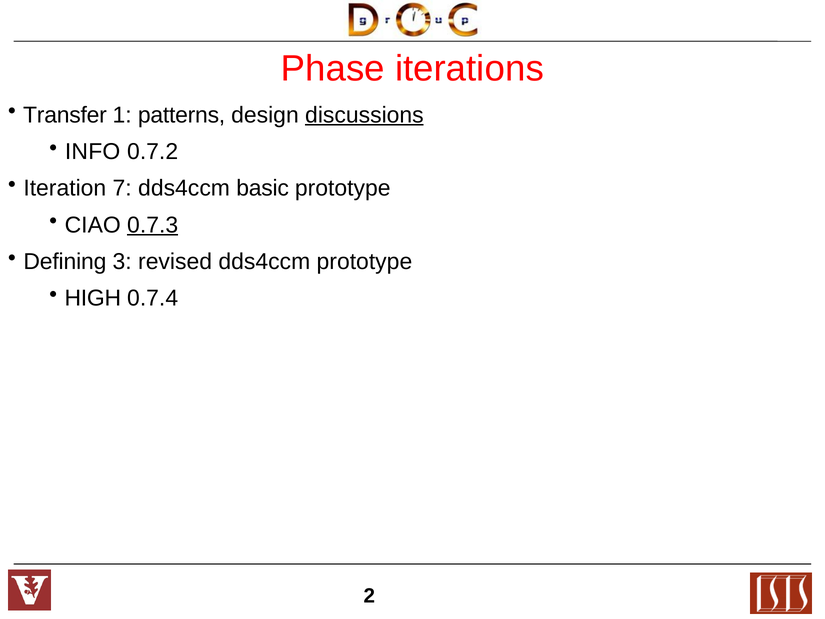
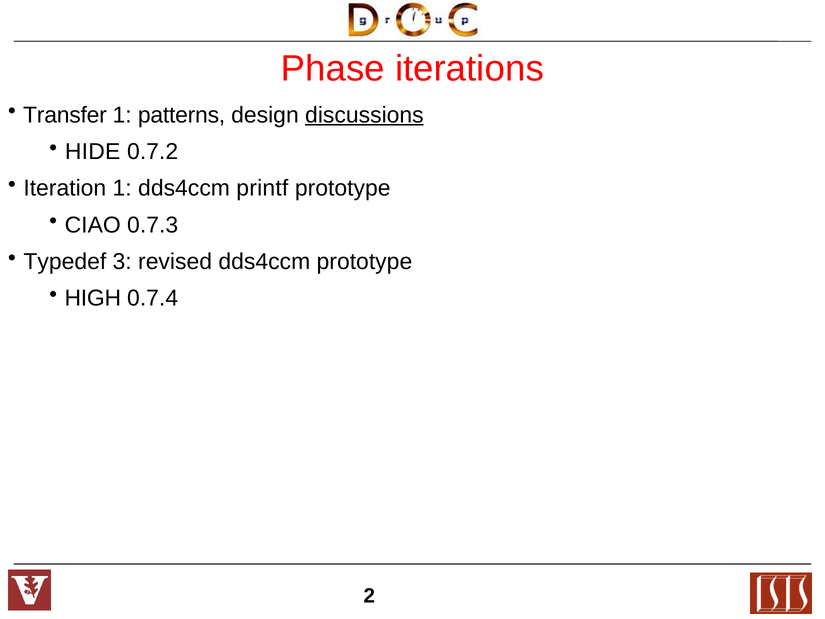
INFO: INFO -> HIDE
Iteration 7: 7 -> 1
basic: basic -> printf
0.7.3 underline: present -> none
Defining: Defining -> Typedef
